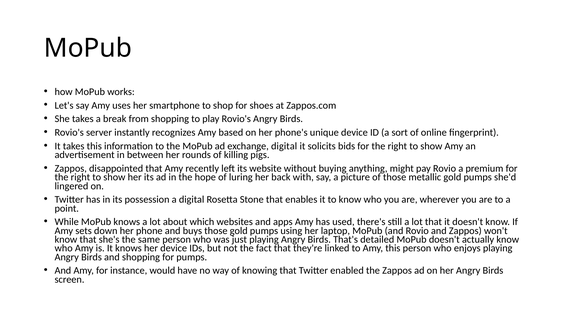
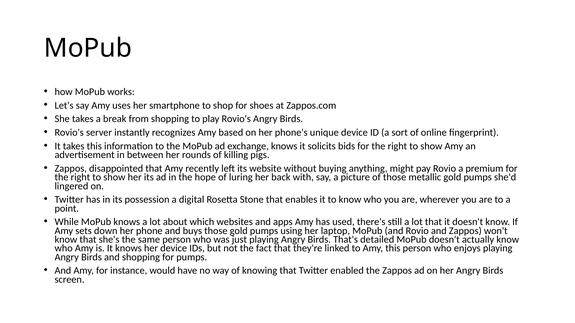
exchange digital: digital -> knows
